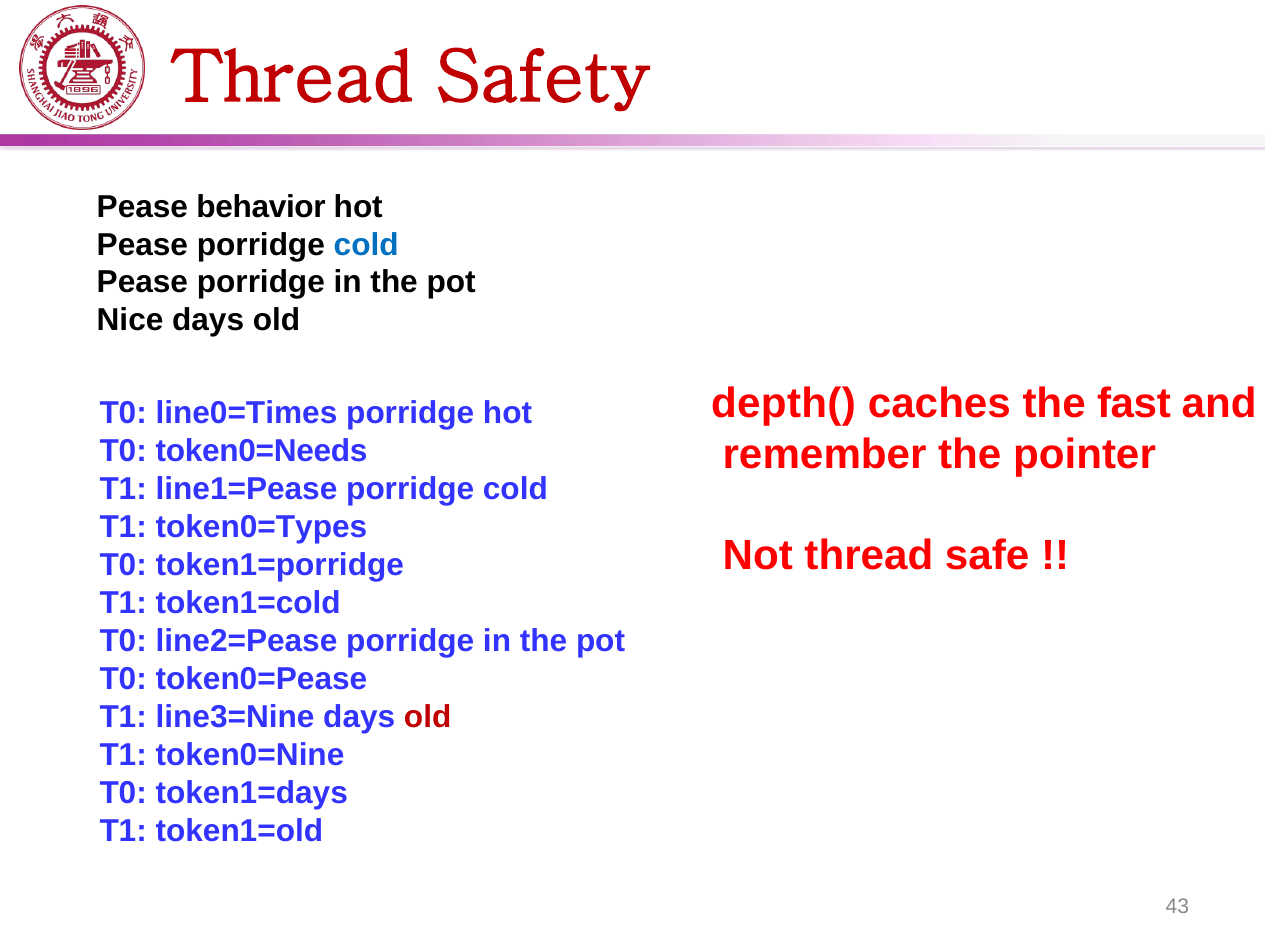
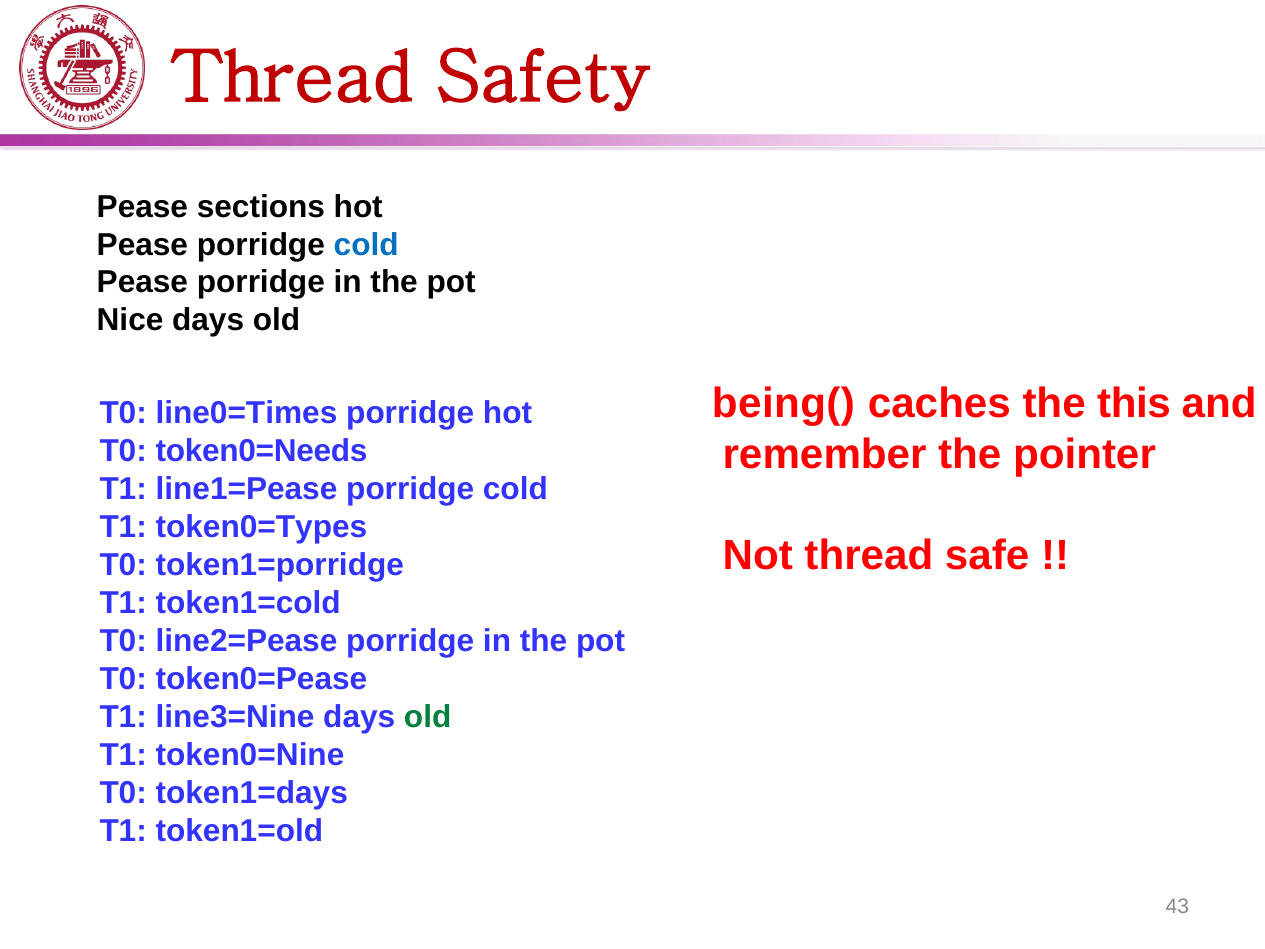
behavior: behavior -> sections
depth(: depth( -> being(
fast: fast -> this
old at (428, 717) colour: red -> green
